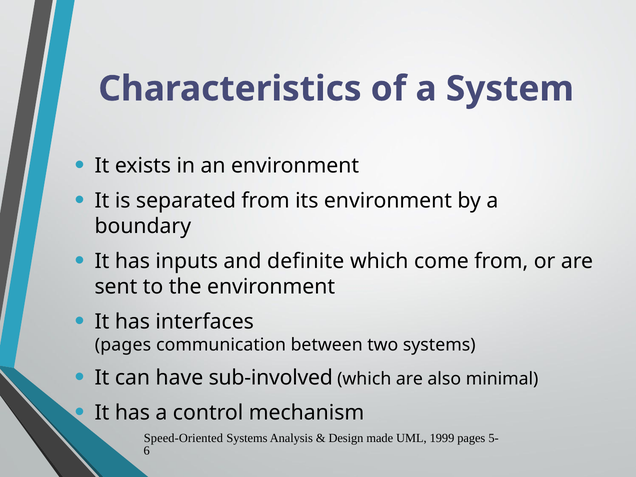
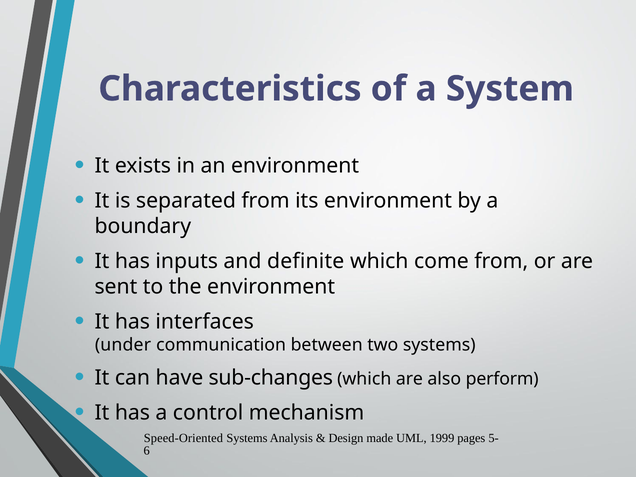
pages at (123, 345): pages -> under
sub-involved: sub-involved -> sub-changes
minimal: minimal -> perform
